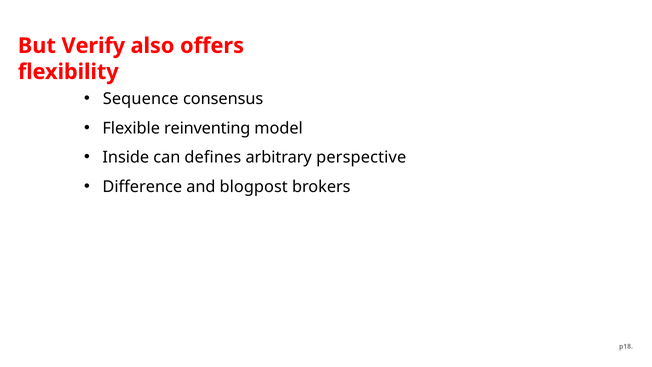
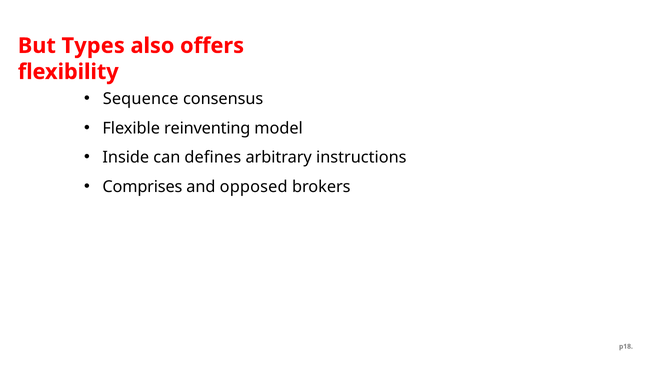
Verify: Verify -> Types
perspective: perspective -> instructions
Difference: Difference -> Comprises
blogpost: blogpost -> opposed
